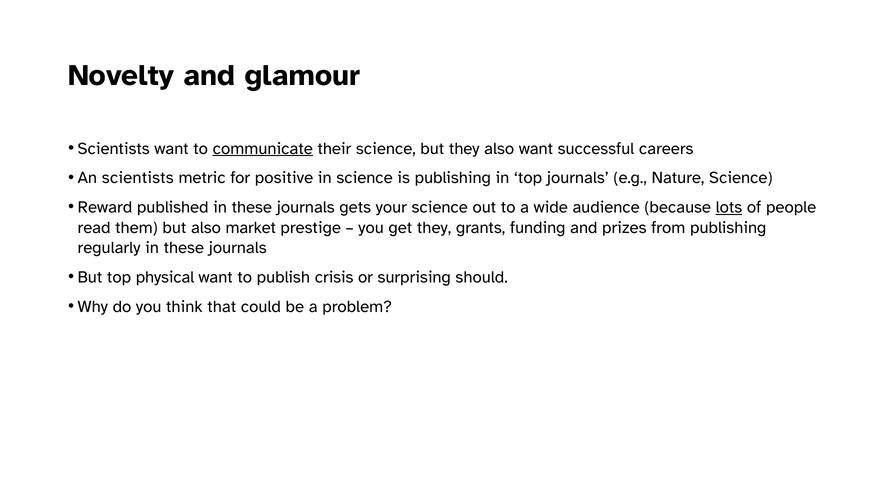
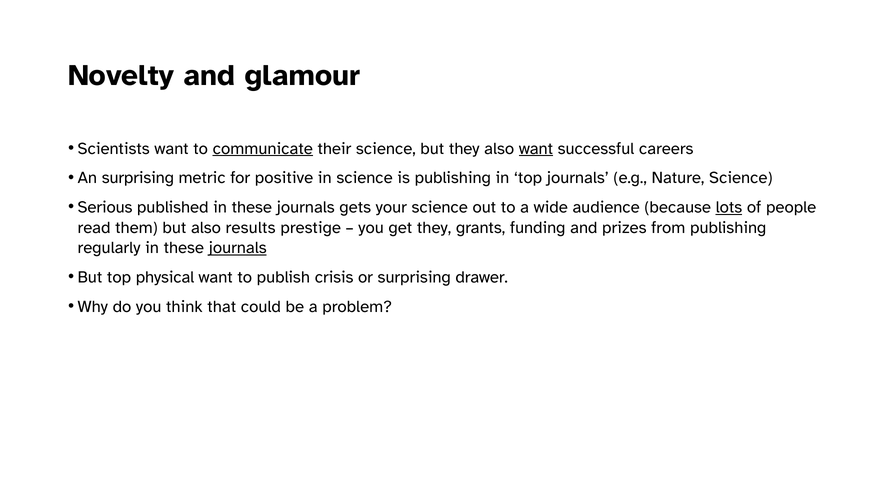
want at (536, 148) underline: none -> present
An scientists: scientists -> surprising
Reward: Reward -> Serious
market: market -> results
journals at (238, 248) underline: none -> present
should: should -> drawer
